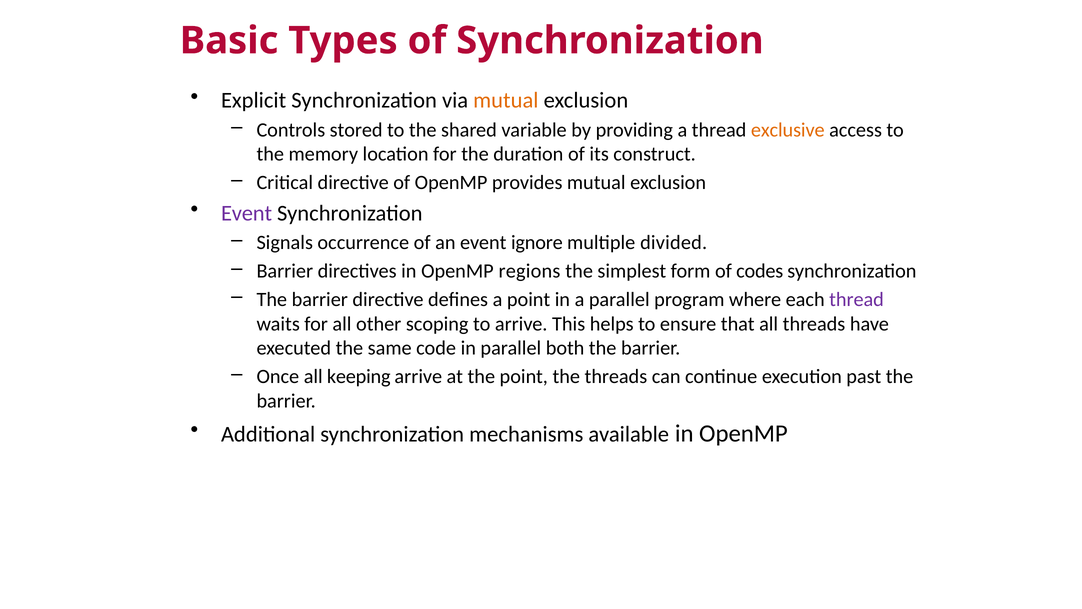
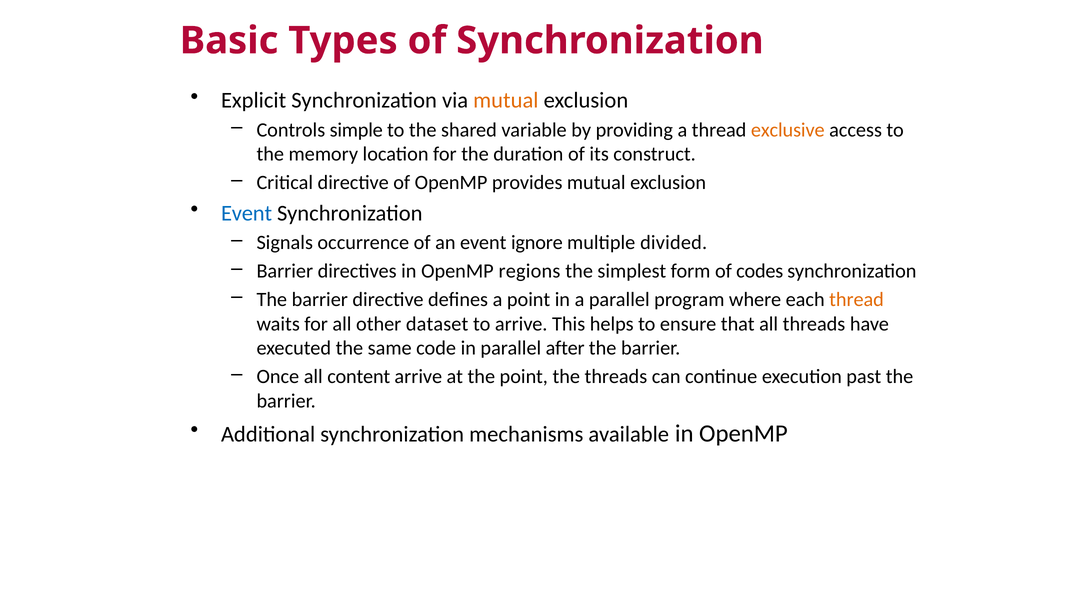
stored: stored -> simple
Event at (247, 213) colour: purple -> blue
thread at (857, 299) colour: purple -> orange
scoping: scoping -> dataset
both: both -> after
keeping: keeping -> content
